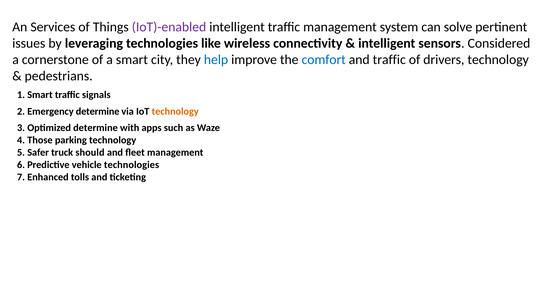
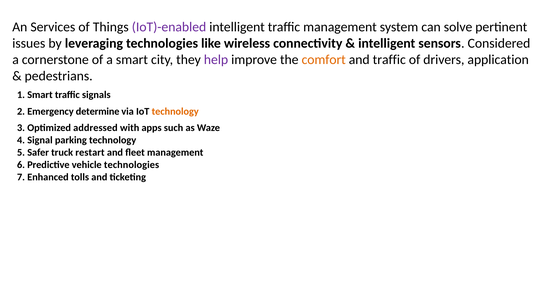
help colour: blue -> purple
comfort colour: blue -> orange
drivers technology: technology -> application
Optimized determine: determine -> addressed
Those: Those -> Signal
should: should -> restart
